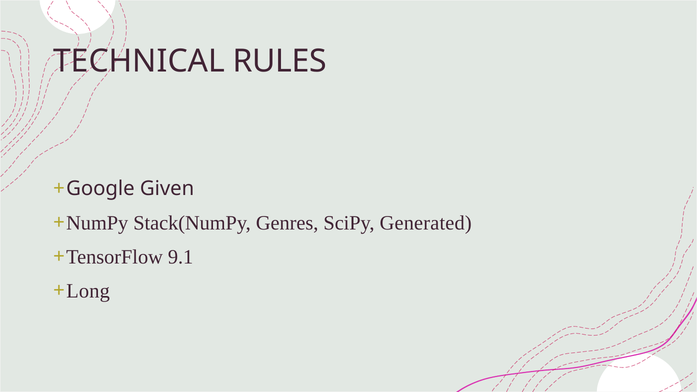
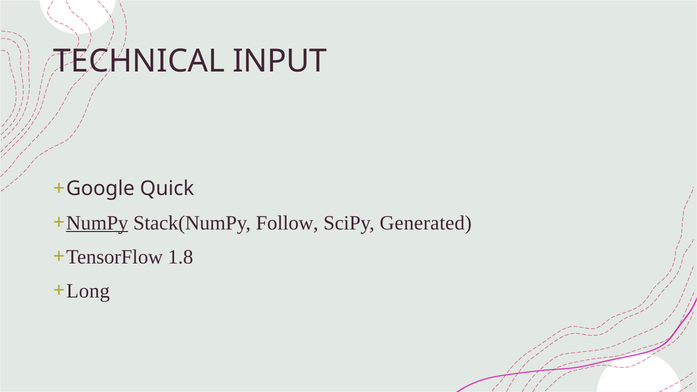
RULES: RULES -> INPUT
Given: Given -> Quick
NumPy underline: none -> present
Genres: Genres -> Follow
9.1: 9.1 -> 1.8
